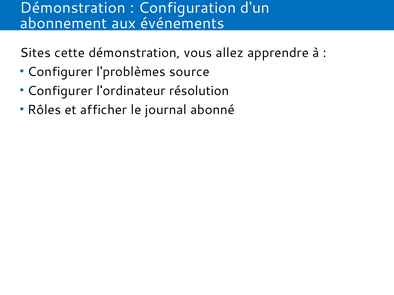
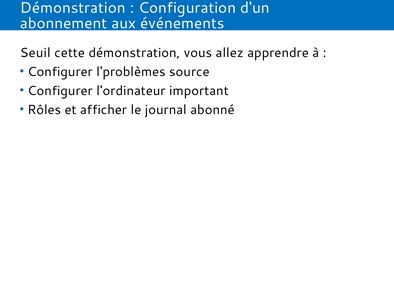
Sites: Sites -> Seuil
résolution: résolution -> important
